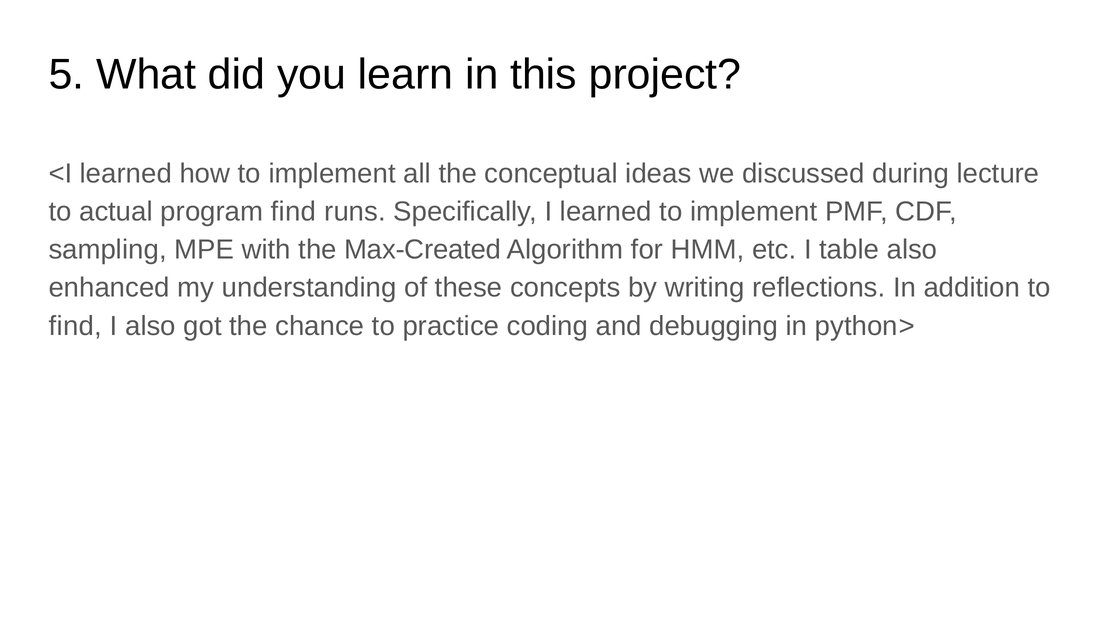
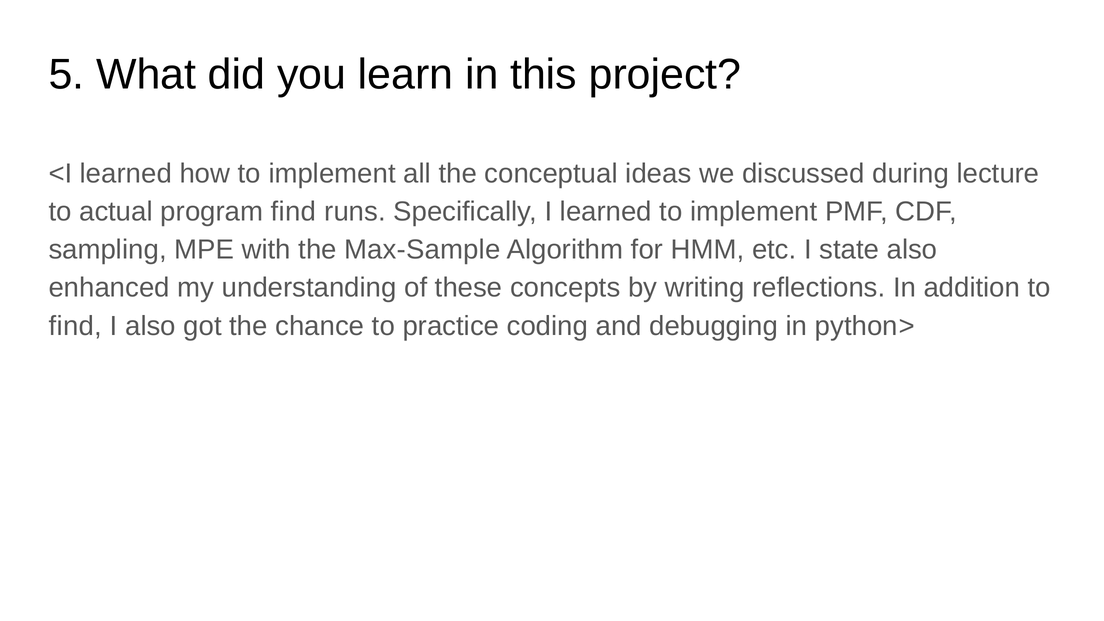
Max-Created: Max-Created -> Max-Sample
table: table -> state
